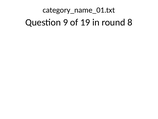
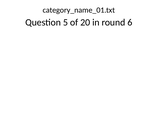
9: 9 -> 5
19: 19 -> 20
8: 8 -> 6
